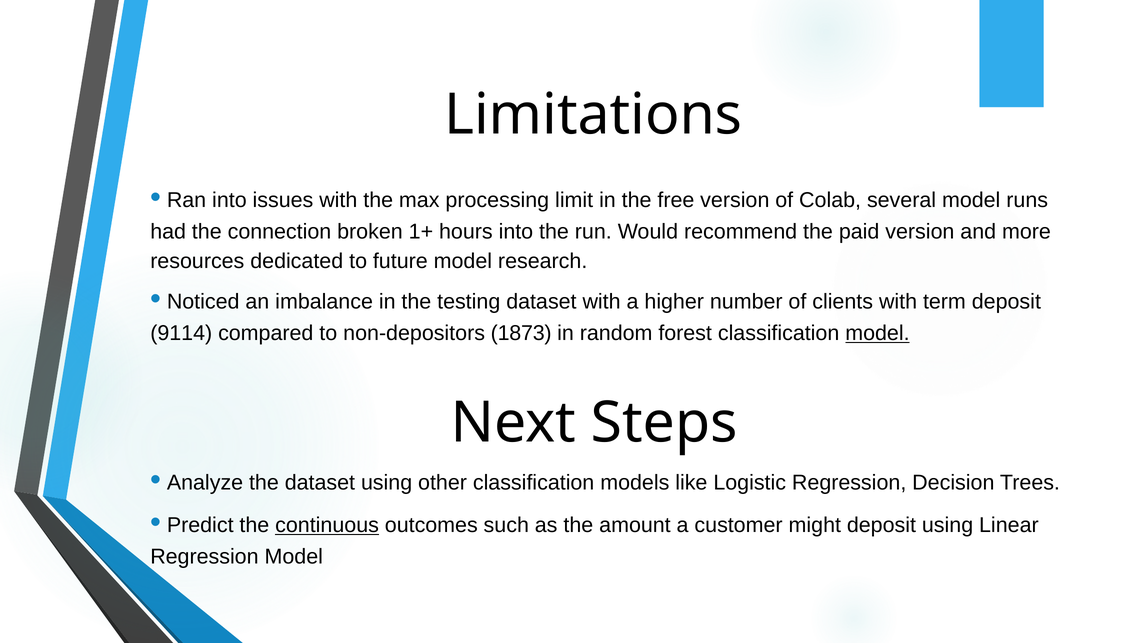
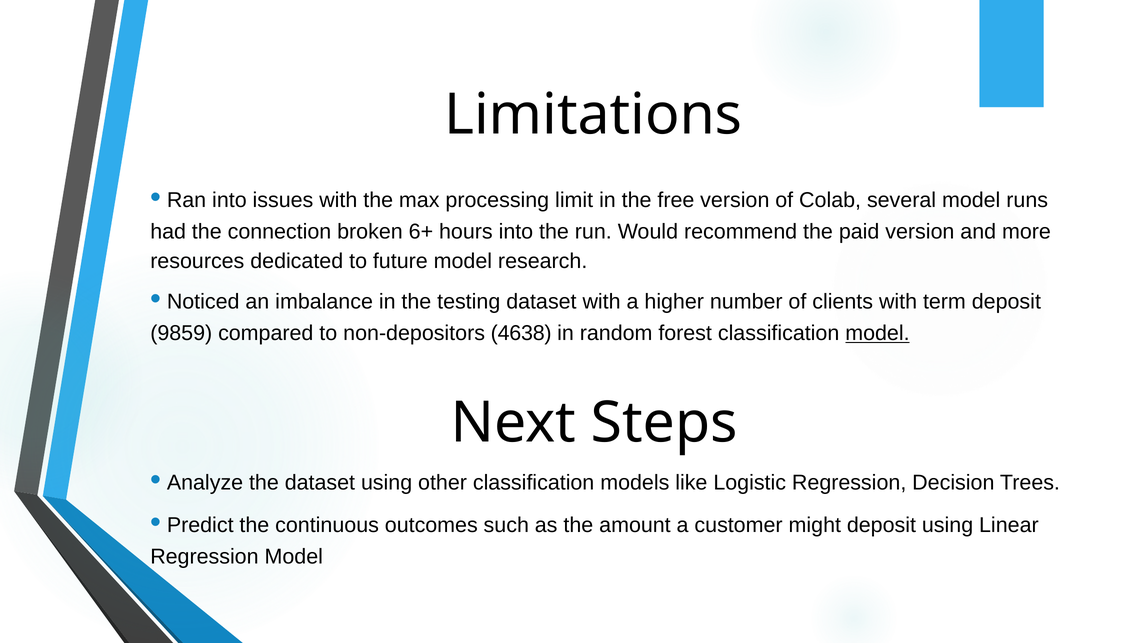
1+: 1+ -> 6+
9114: 9114 -> 9859
1873: 1873 -> 4638
continuous underline: present -> none
